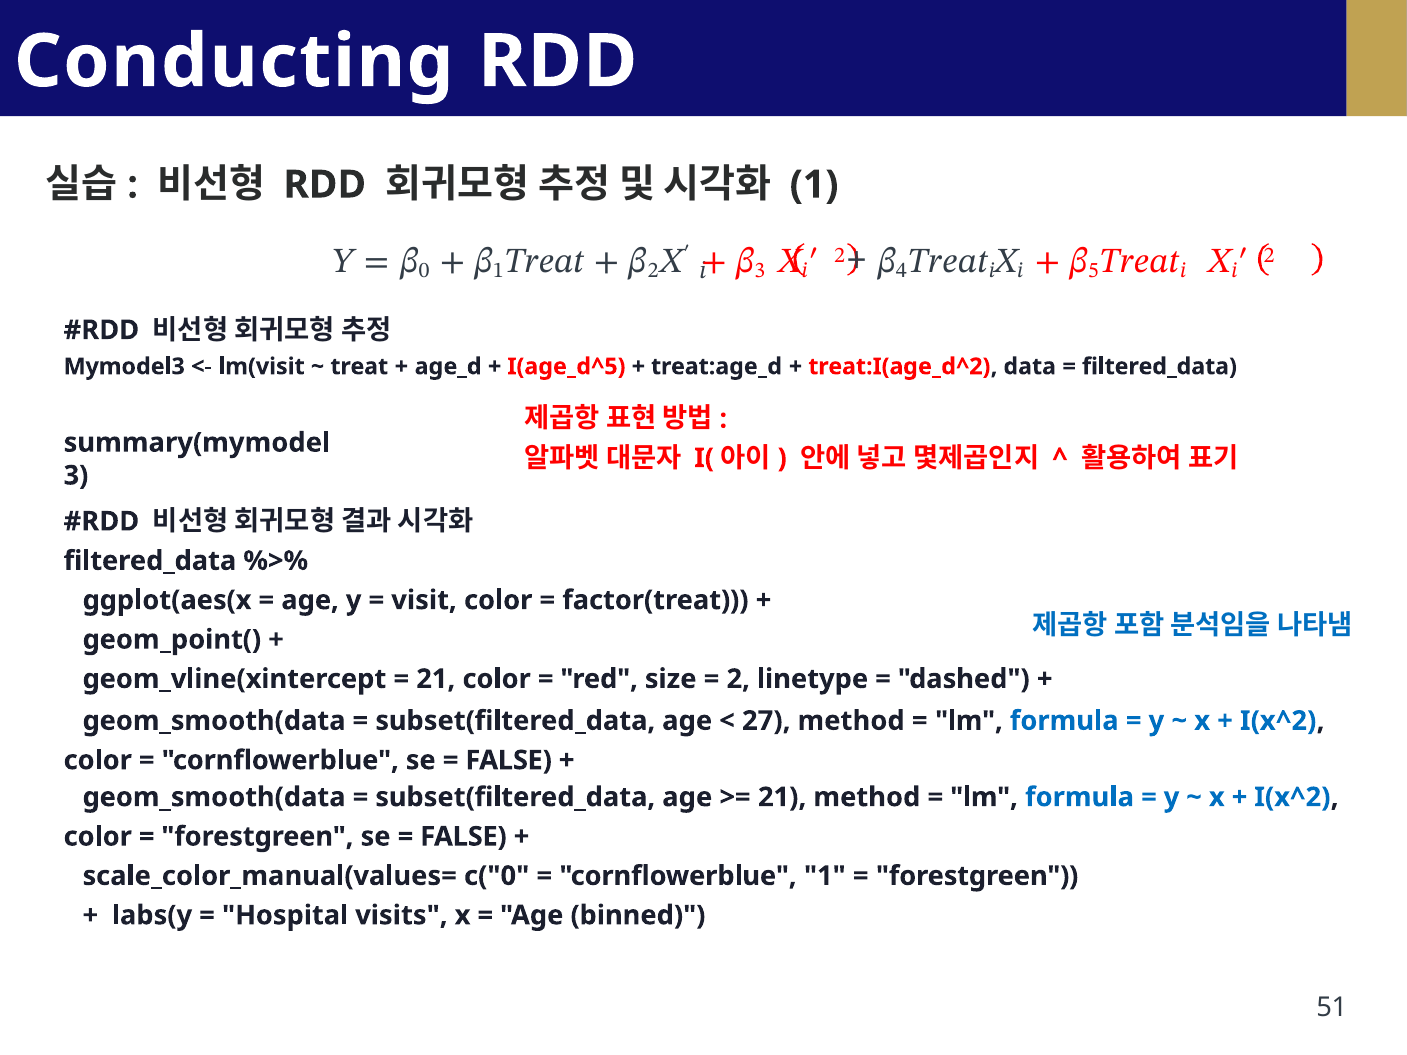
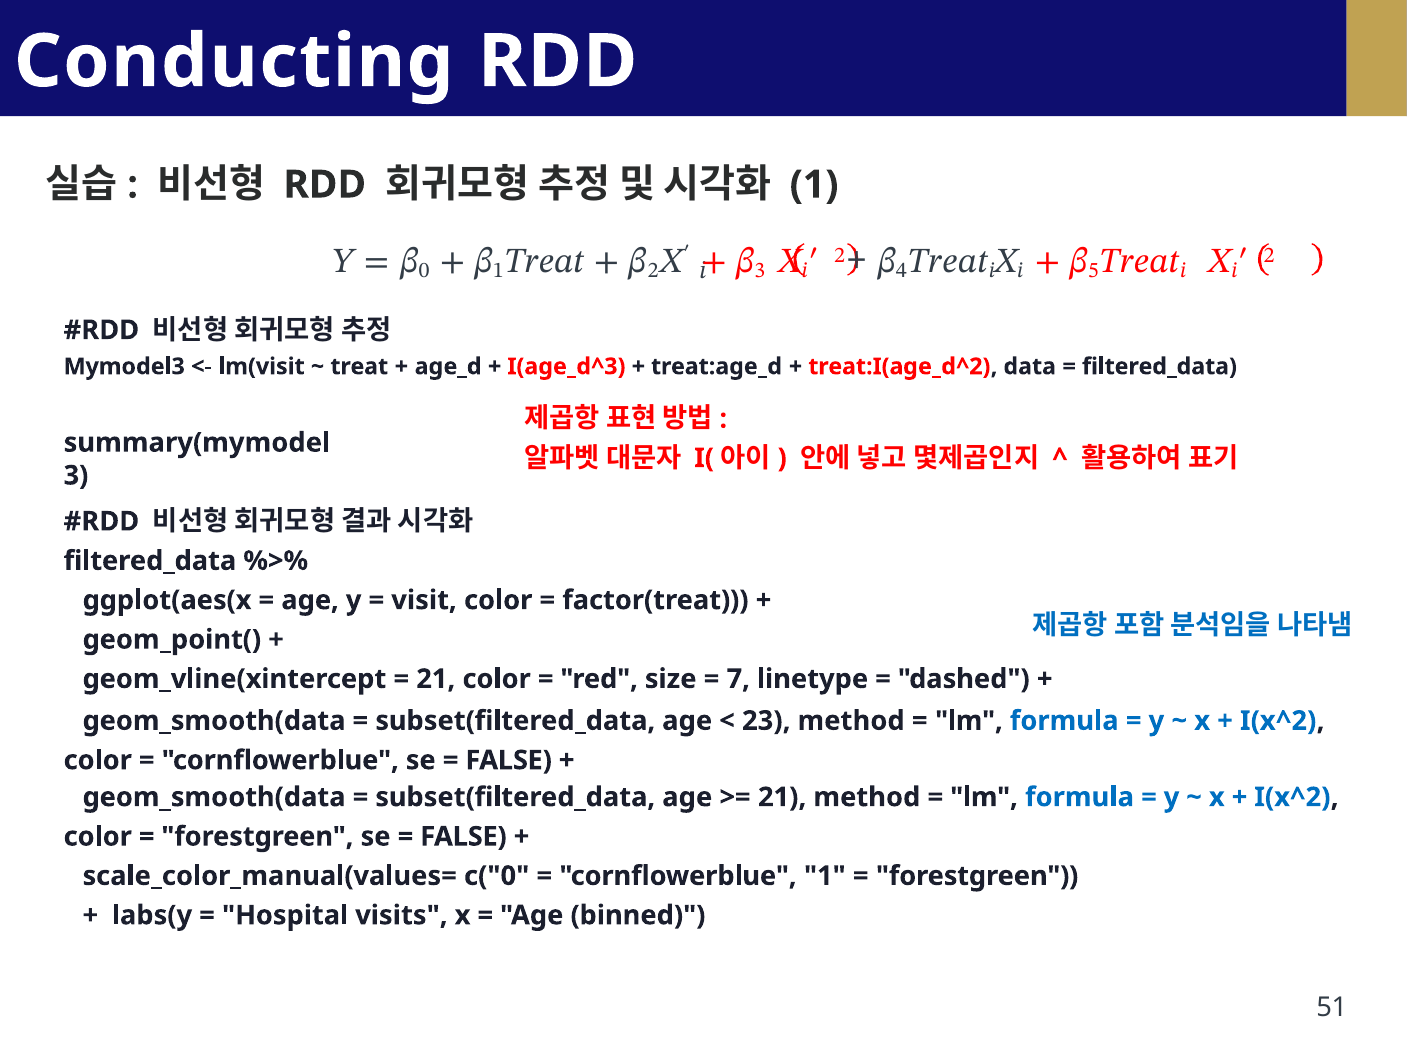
I(age_d^5: I(age_d^5 -> I(age_d^3
2 at (738, 679): 2 -> 7
27: 27 -> 23
